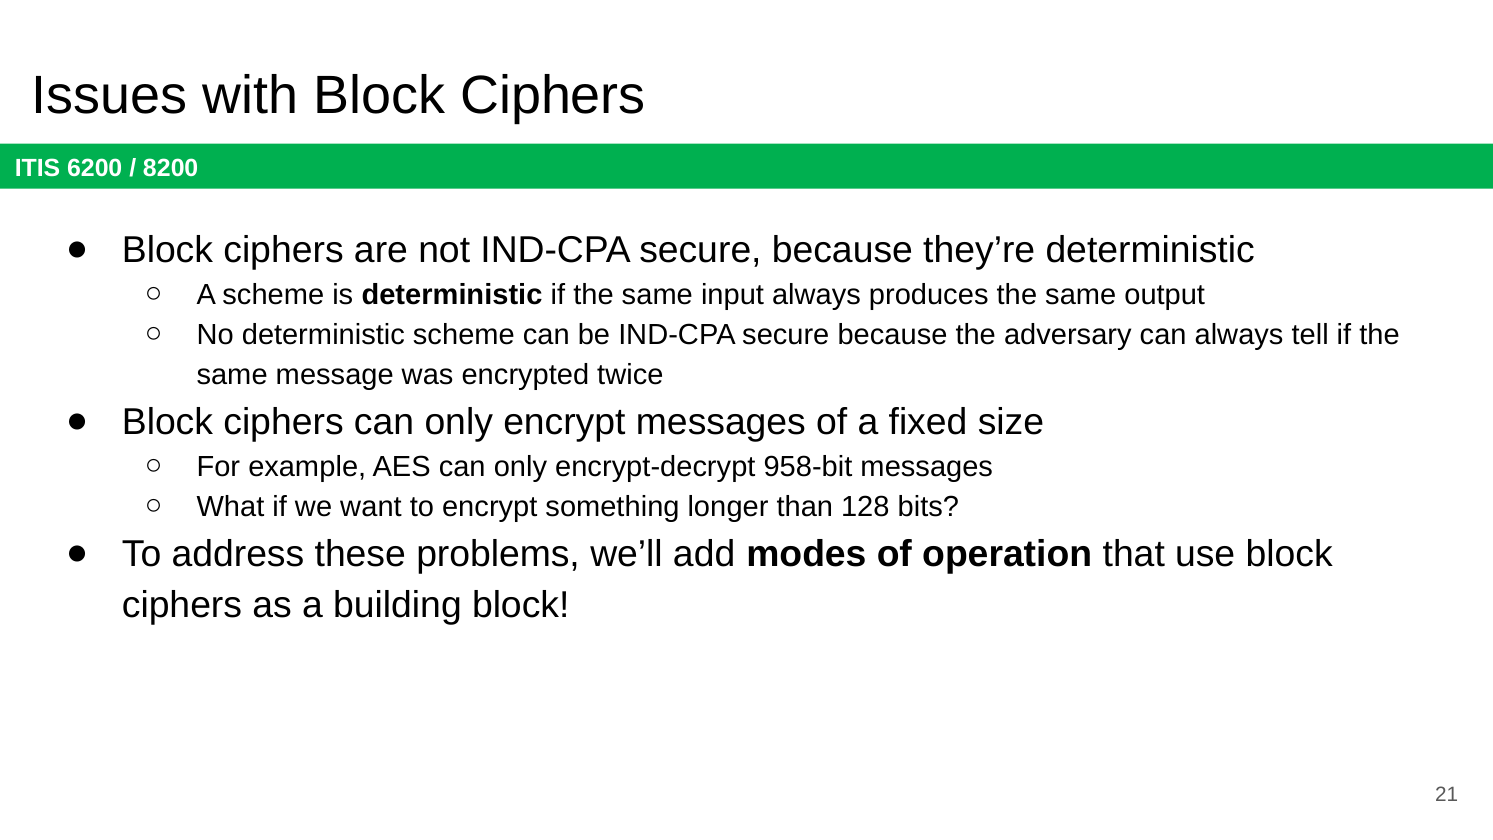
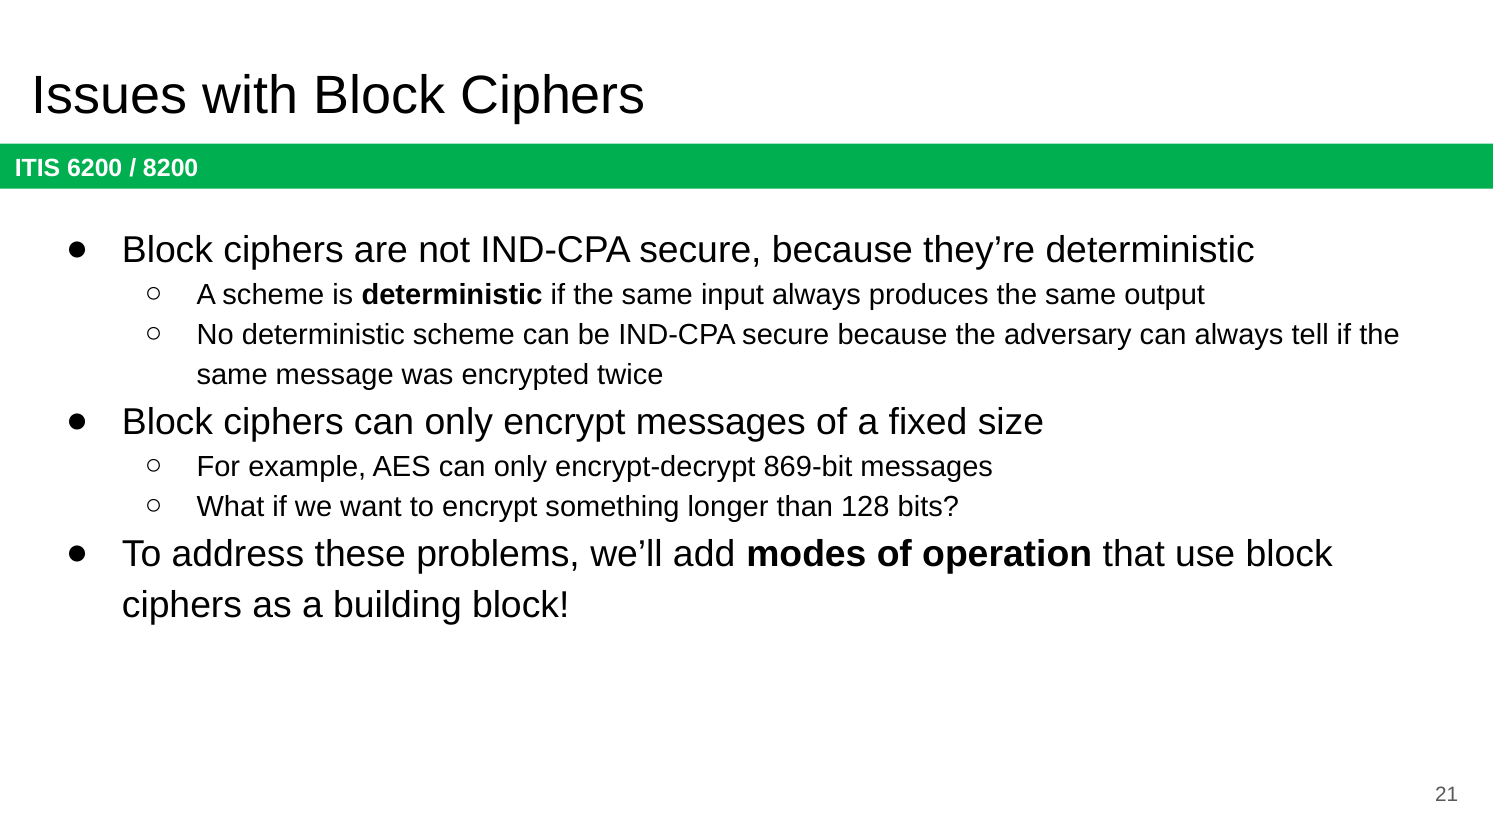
958-bit: 958-bit -> 869-bit
